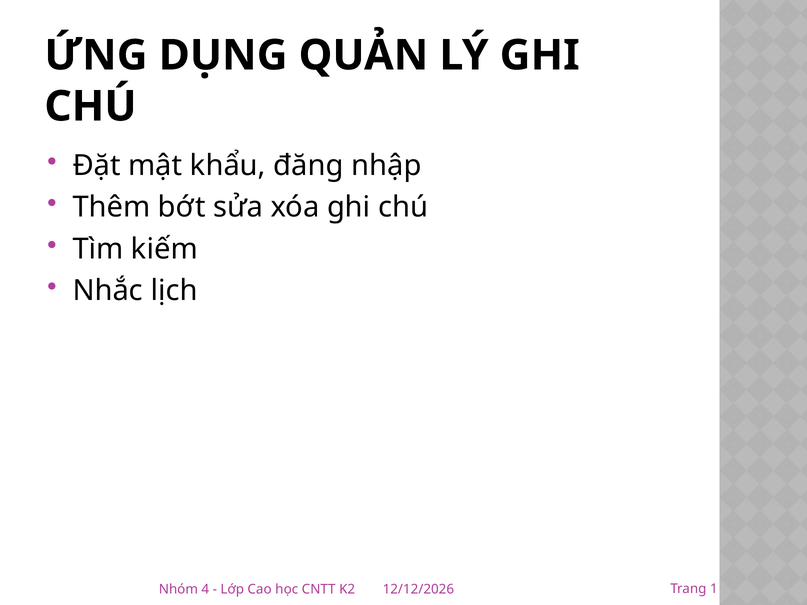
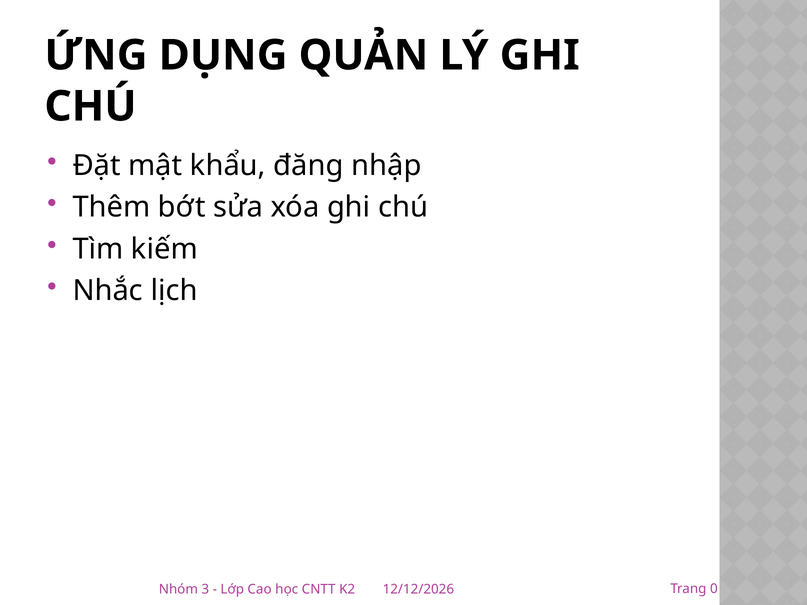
4: 4 -> 3
1: 1 -> 0
